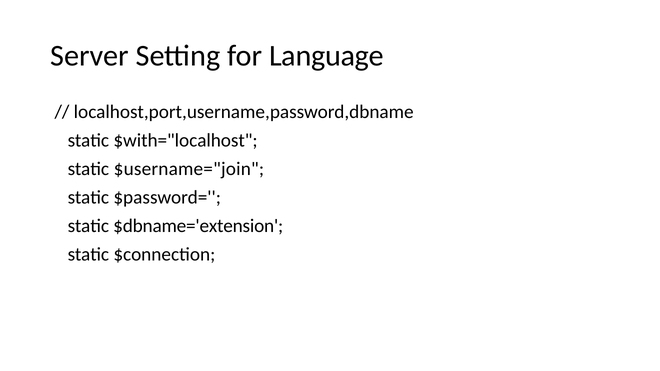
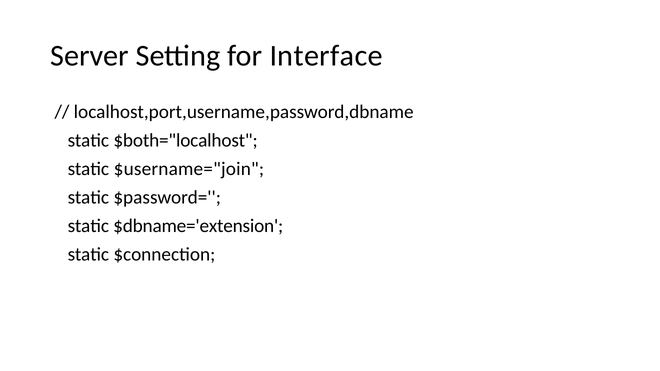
Language: Language -> Interface
$with="localhost: $with="localhost -> $both="localhost
